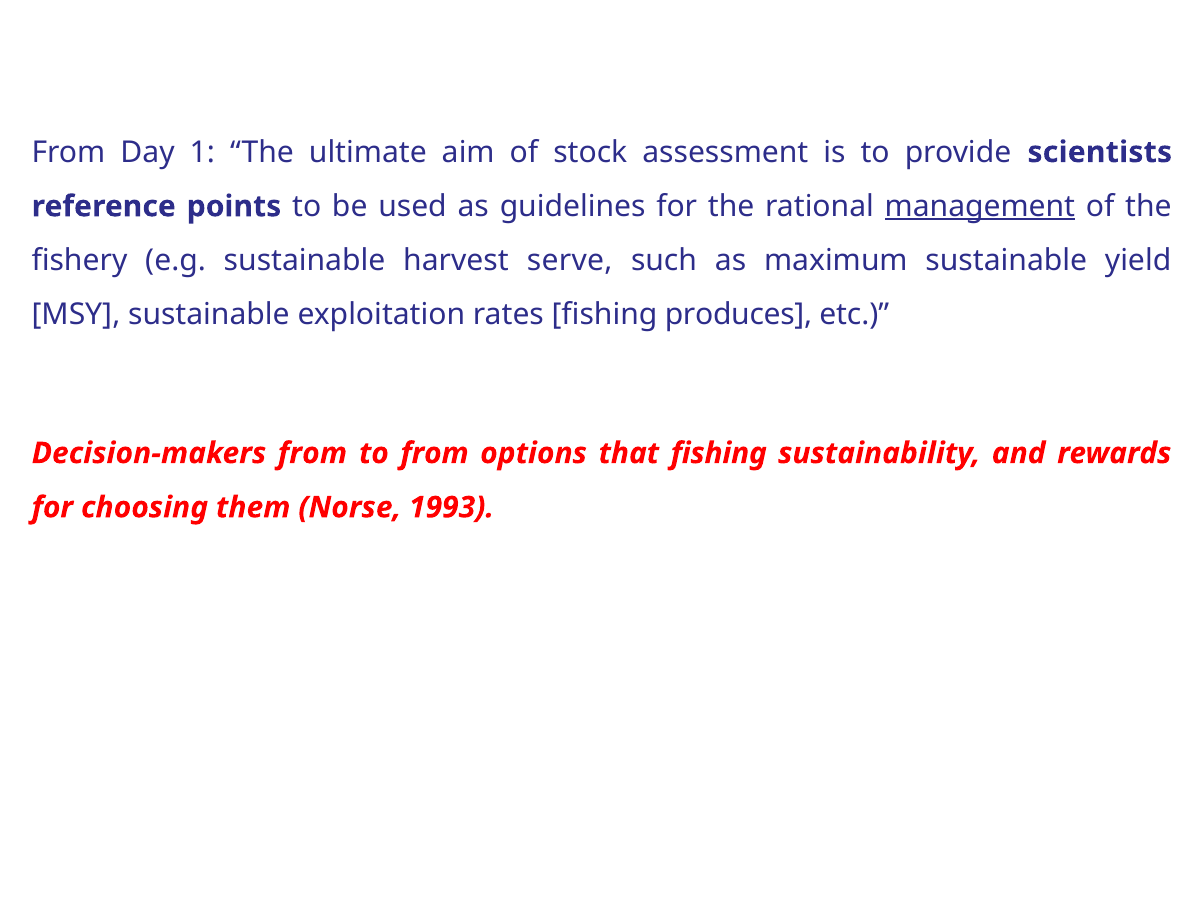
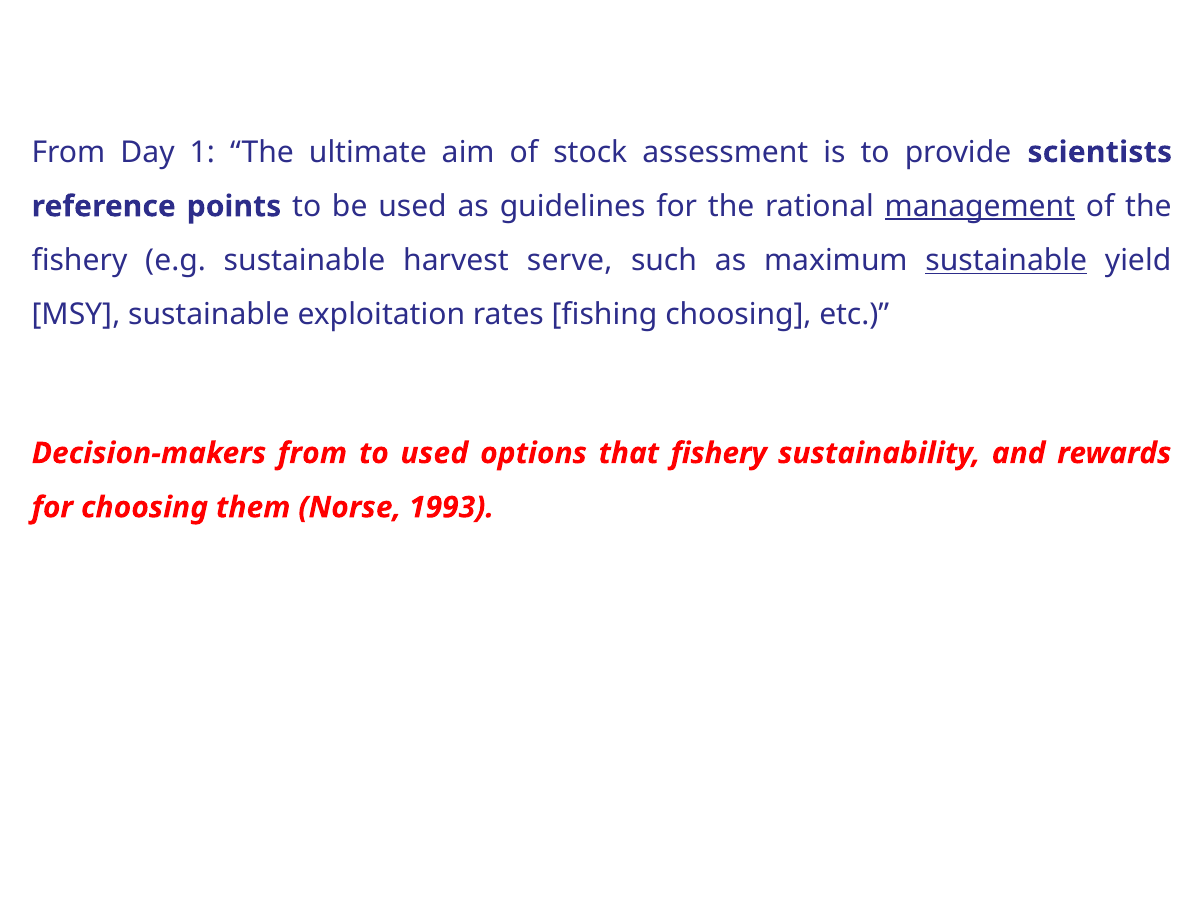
sustainable at (1006, 261) underline: none -> present
fishing produces: produces -> choosing
to from: from -> used
that fishing: fishing -> fishery
